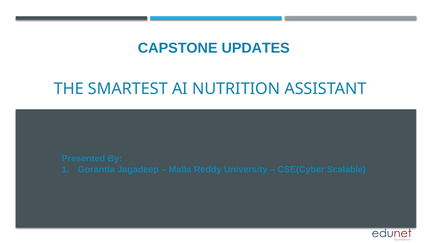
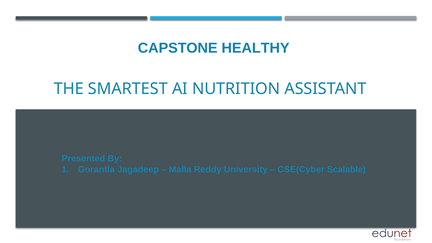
UPDATES: UPDATES -> HEALTHY
